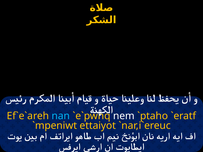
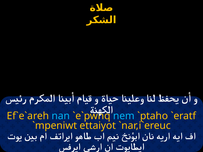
nem colour: white -> light blue
